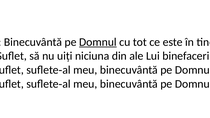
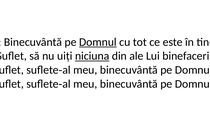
niciuna underline: none -> present
